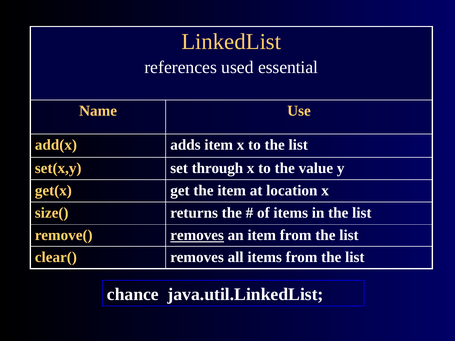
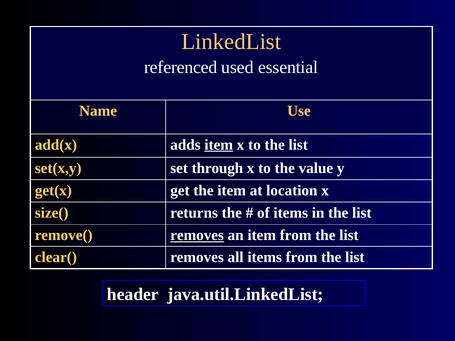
references: references -> referenced
item at (219, 145) underline: none -> present
chance: chance -> header
